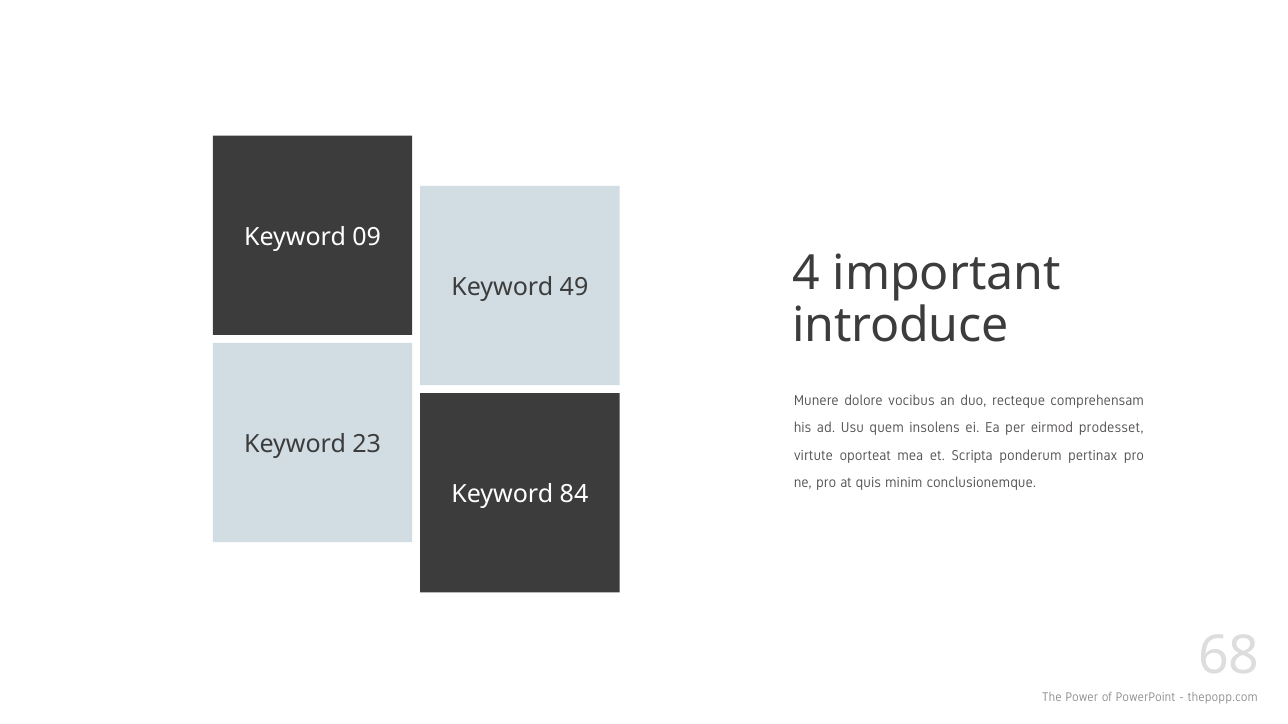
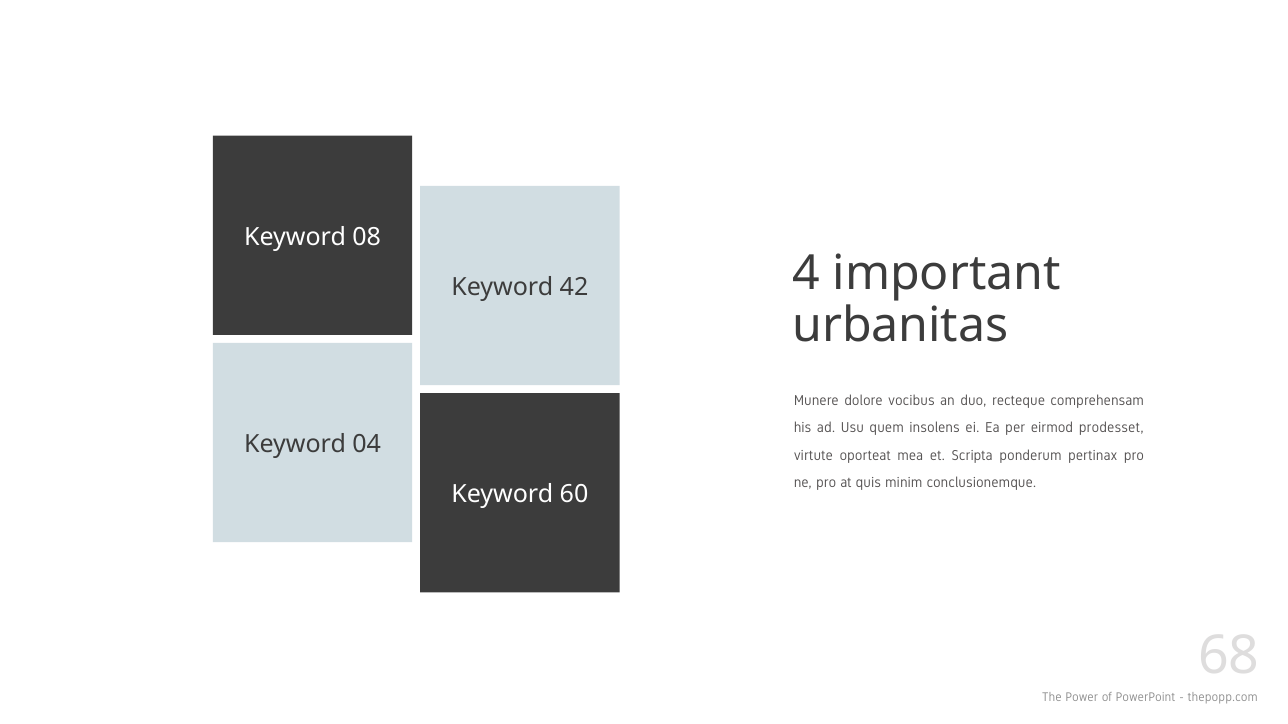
09: 09 -> 08
49: 49 -> 42
introduce: introduce -> urbanitas
23: 23 -> 04
84: 84 -> 60
